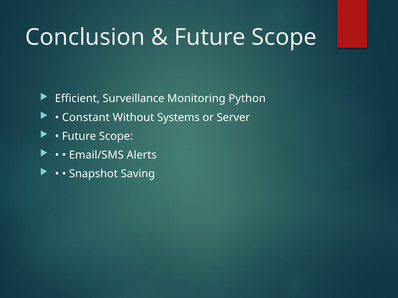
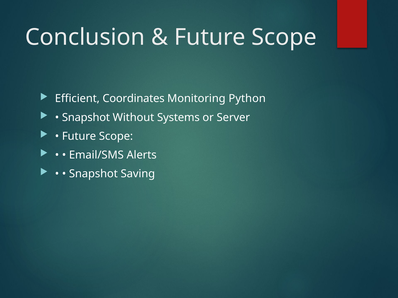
Surveillance: Surveillance -> Coordinates
Constant at (86, 118): Constant -> Snapshot
